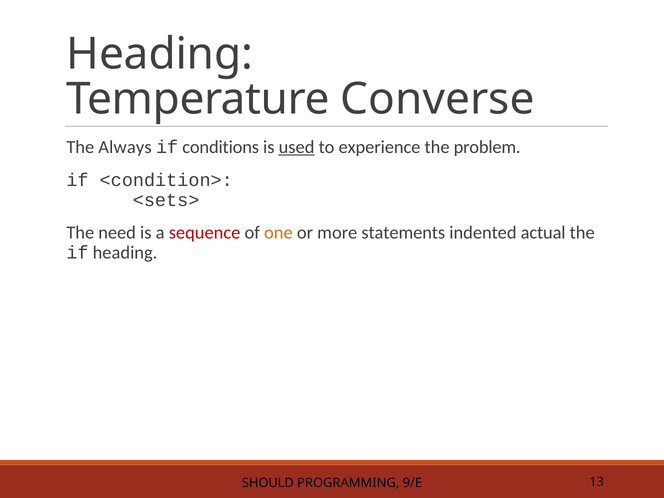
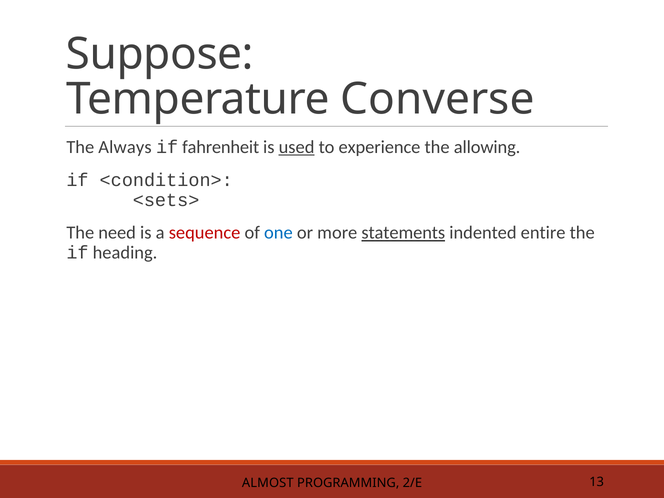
Heading at (160, 54): Heading -> Suppose
conditions: conditions -> fahrenheit
problem: problem -> allowing
one colour: orange -> blue
statements underline: none -> present
actual: actual -> entire
SHOULD: SHOULD -> ALMOST
9/E: 9/E -> 2/E
